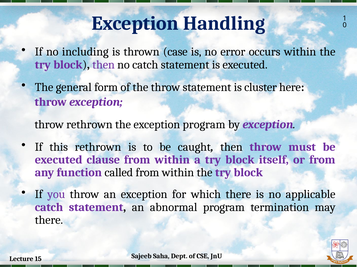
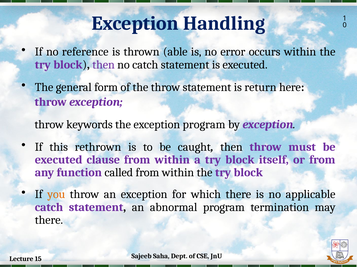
including: including -> reference
case: case -> able
cluster: cluster -> return
throw rethrown: rethrown -> keywords
you colour: purple -> orange
